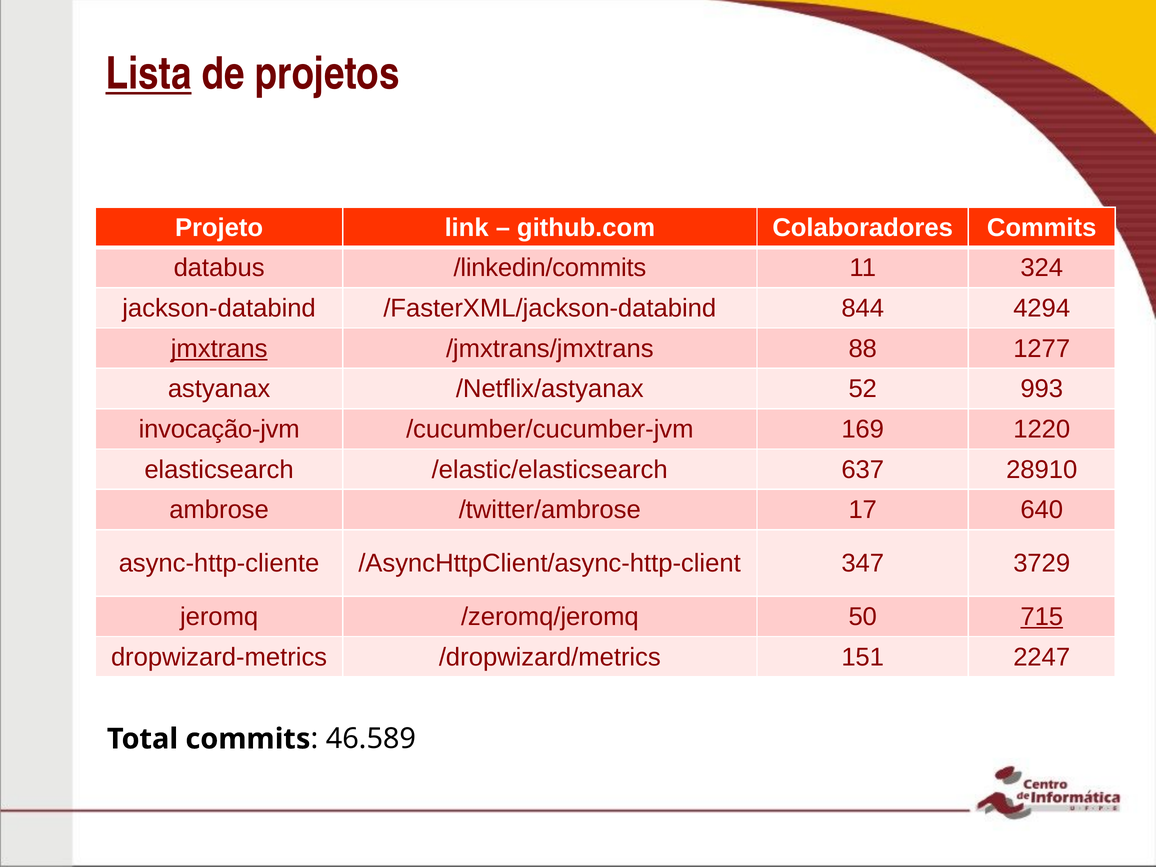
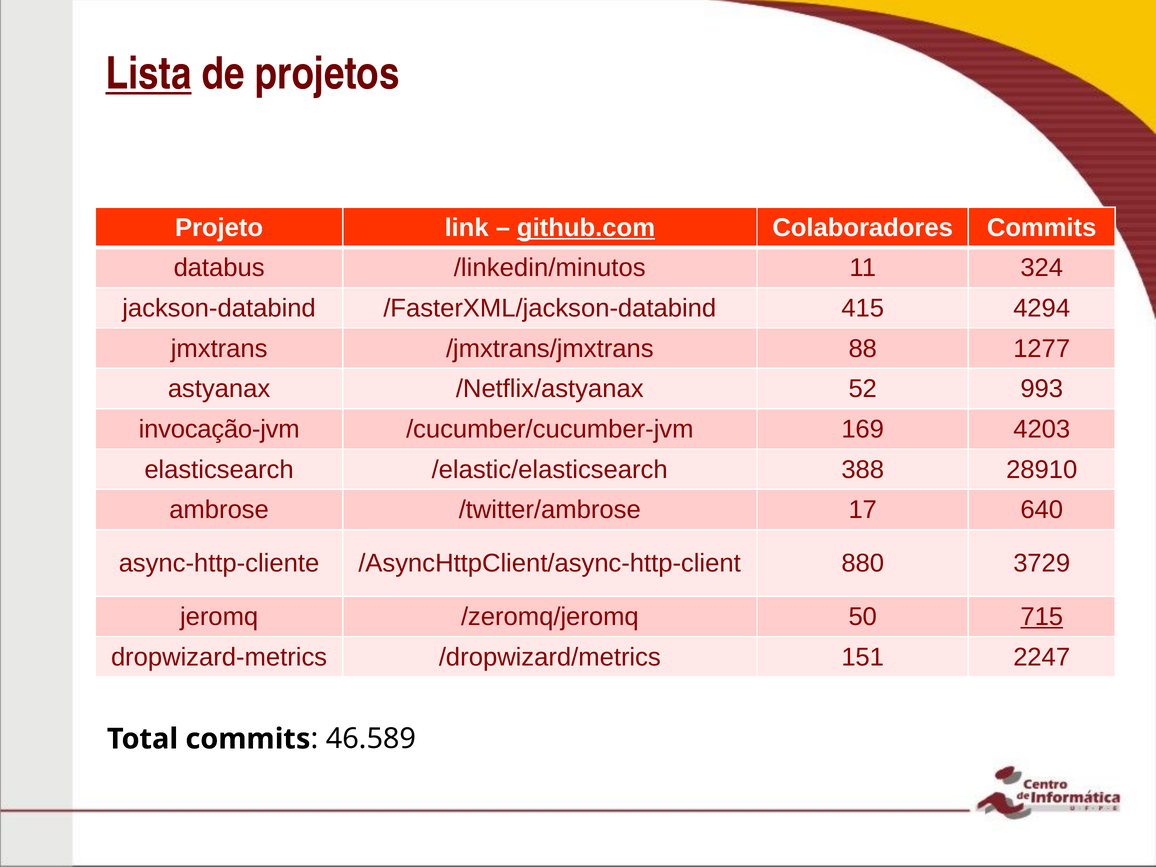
github.com underline: none -> present
/linkedin/commits: /linkedin/commits -> /linkedin/minutos
844: 844 -> 415
jmxtrans underline: present -> none
1220: 1220 -> 4203
637: 637 -> 388
347: 347 -> 880
